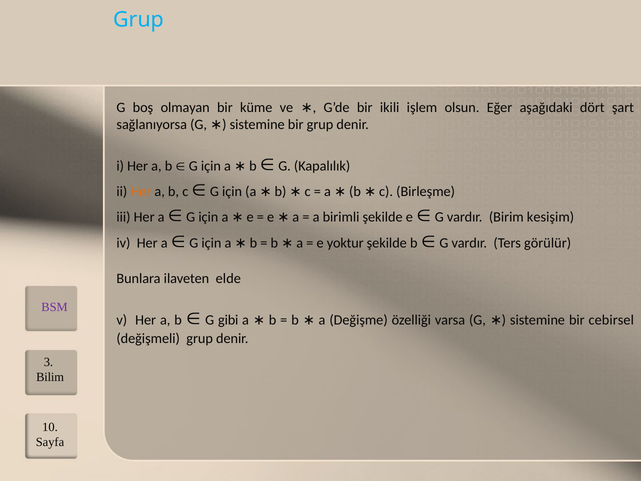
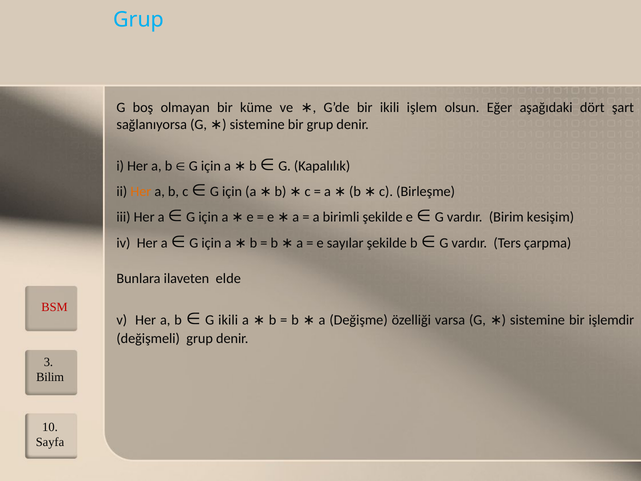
görülür: görülür -> çarpma
yoktur: yoktur -> sayılar
BSM colour: purple -> red
G gibi: gibi -> ikili
cebirsel: cebirsel -> işlemdir
